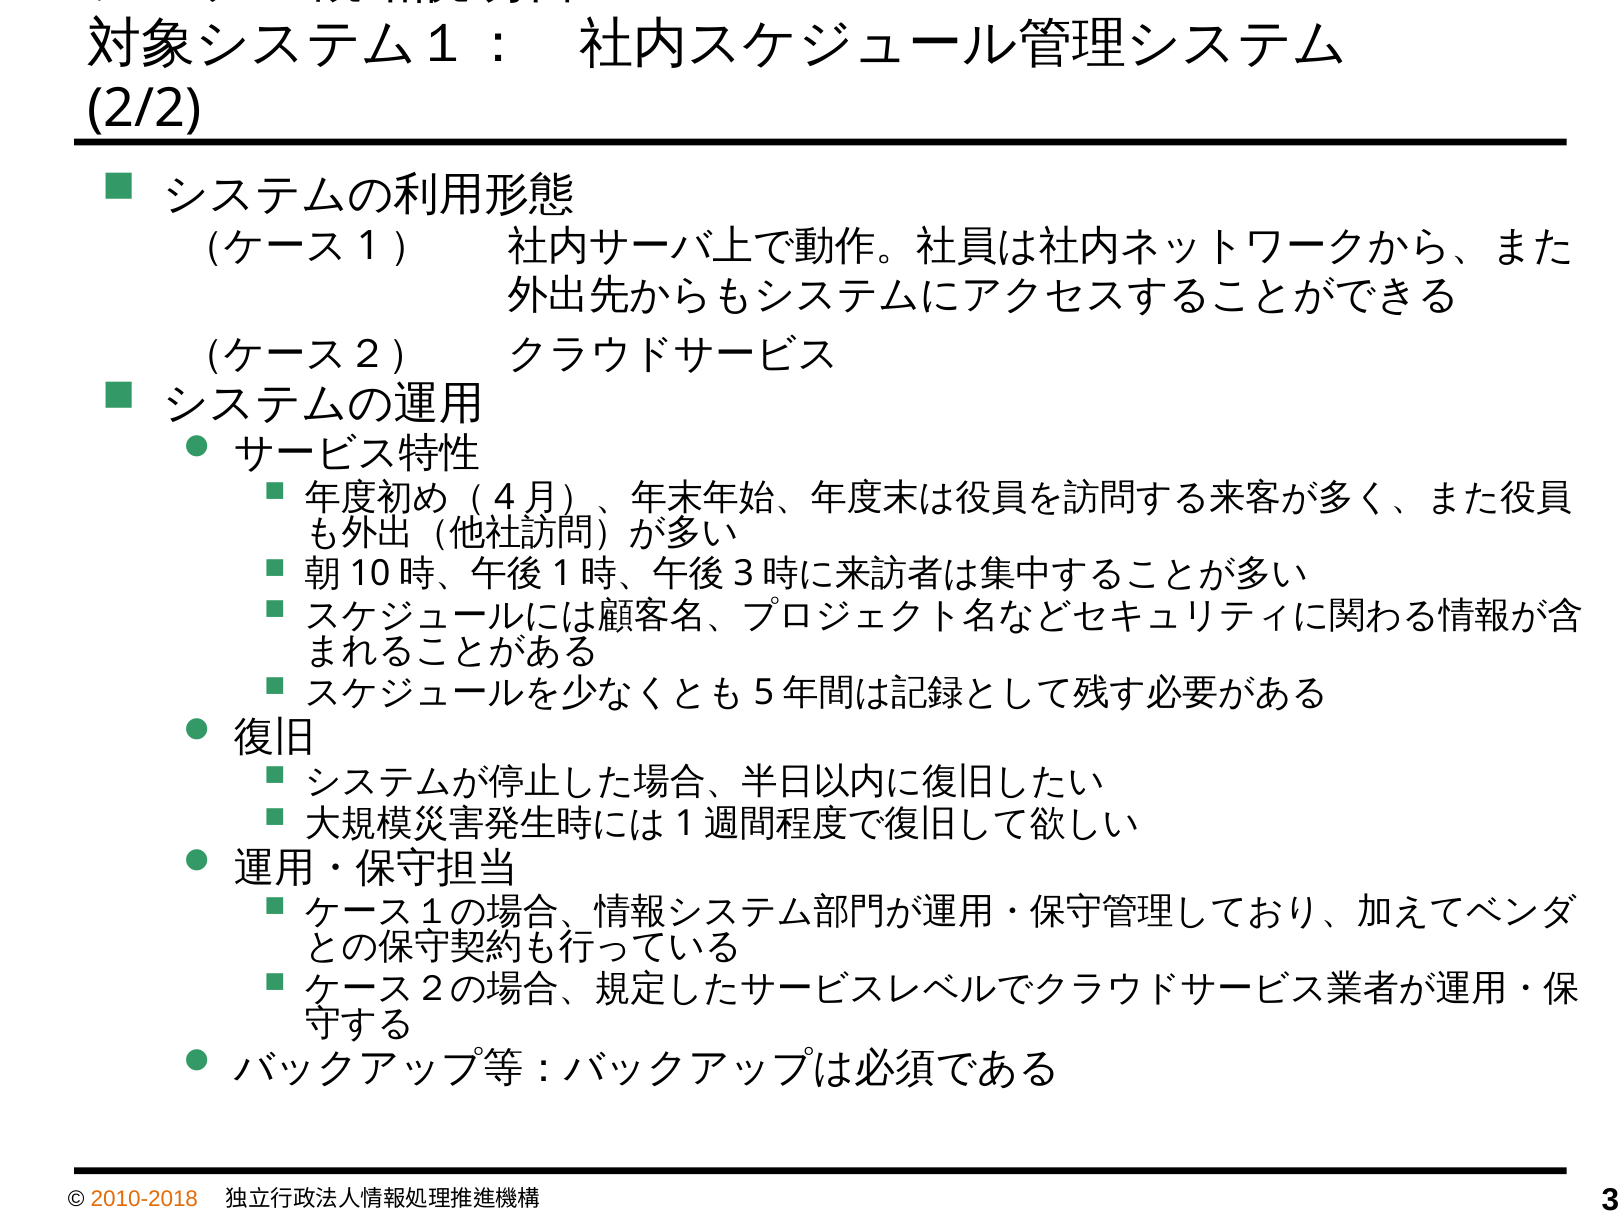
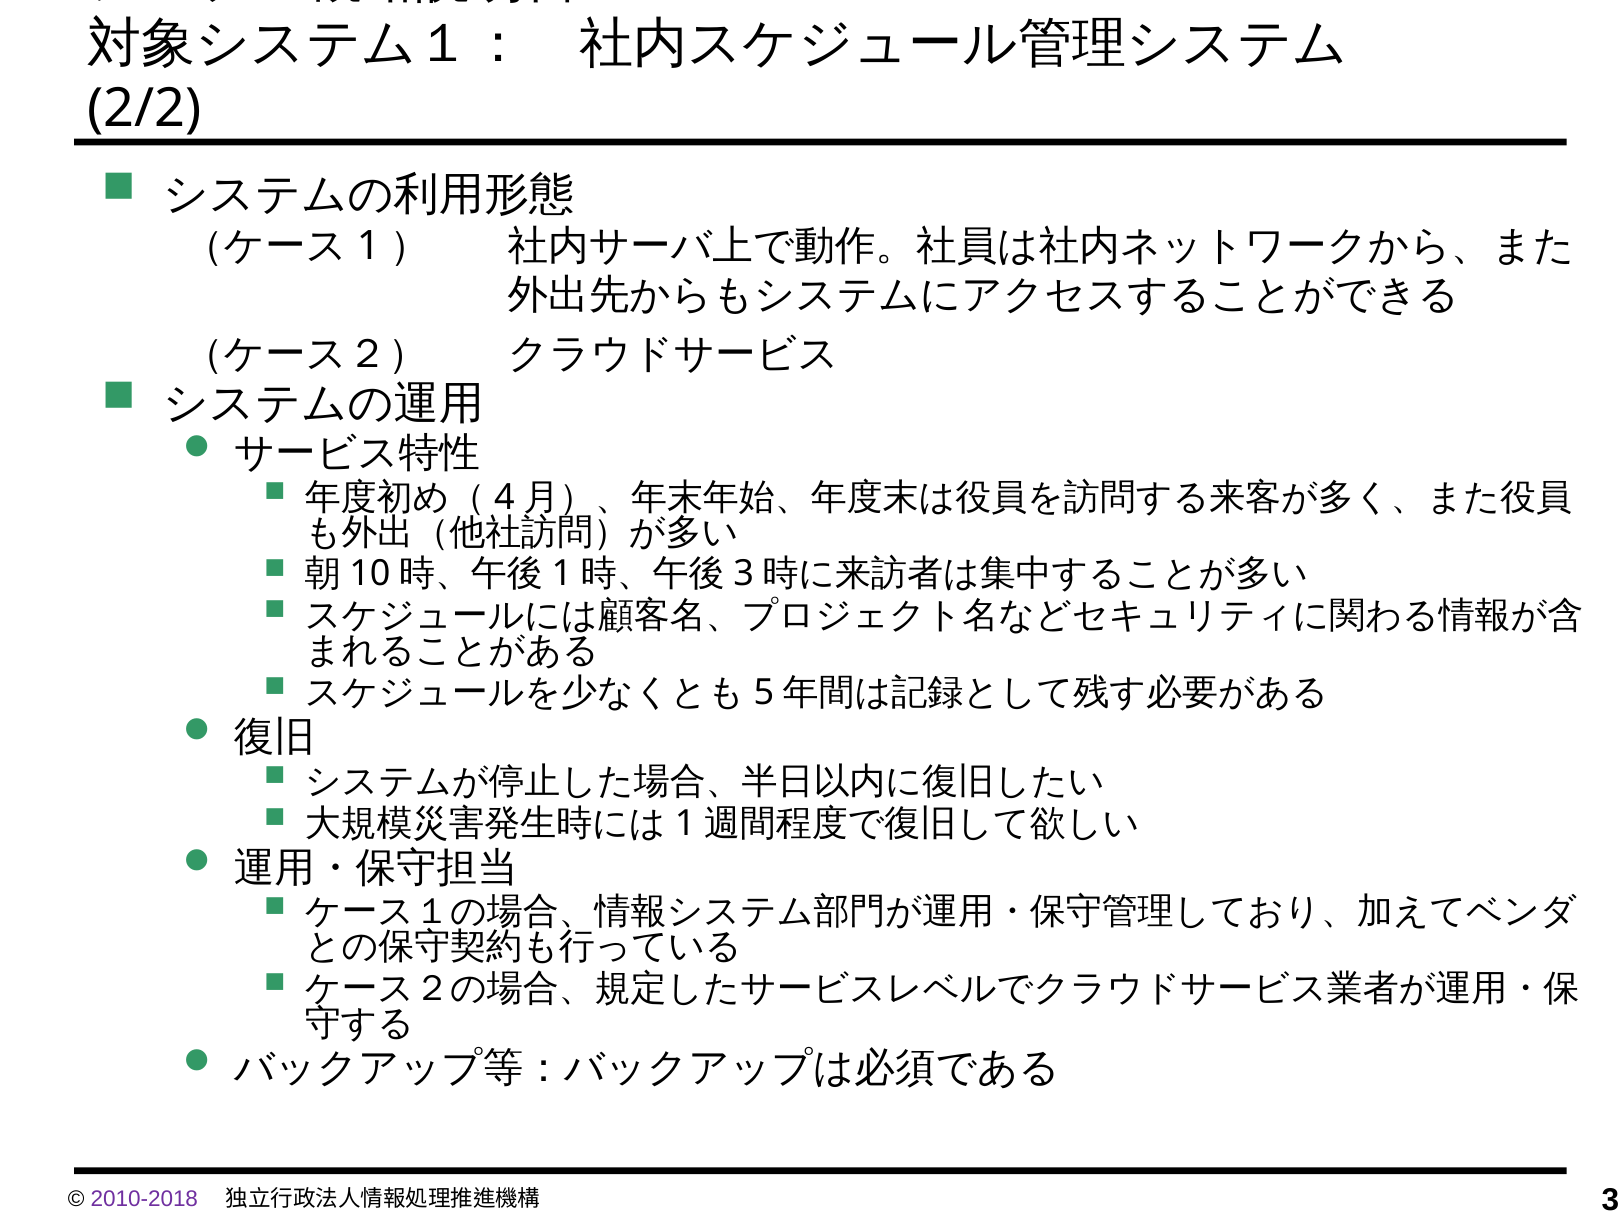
2010-2018 colour: orange -> purple
